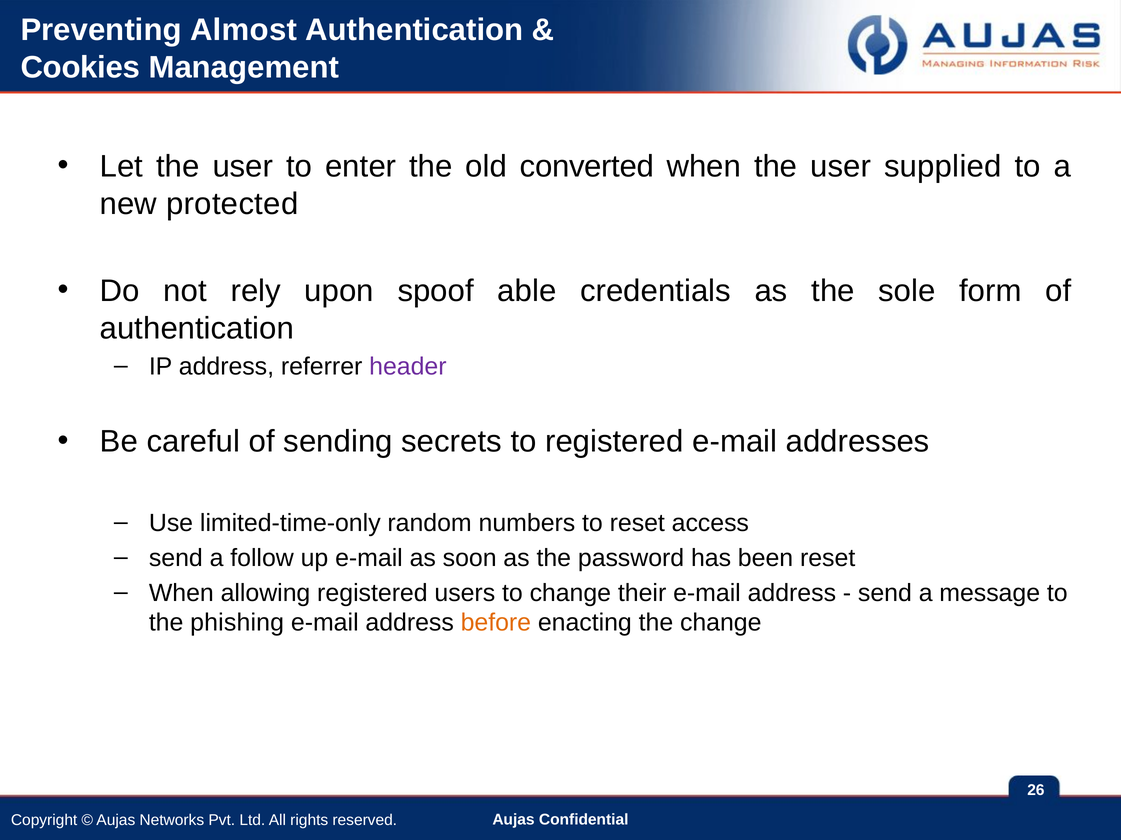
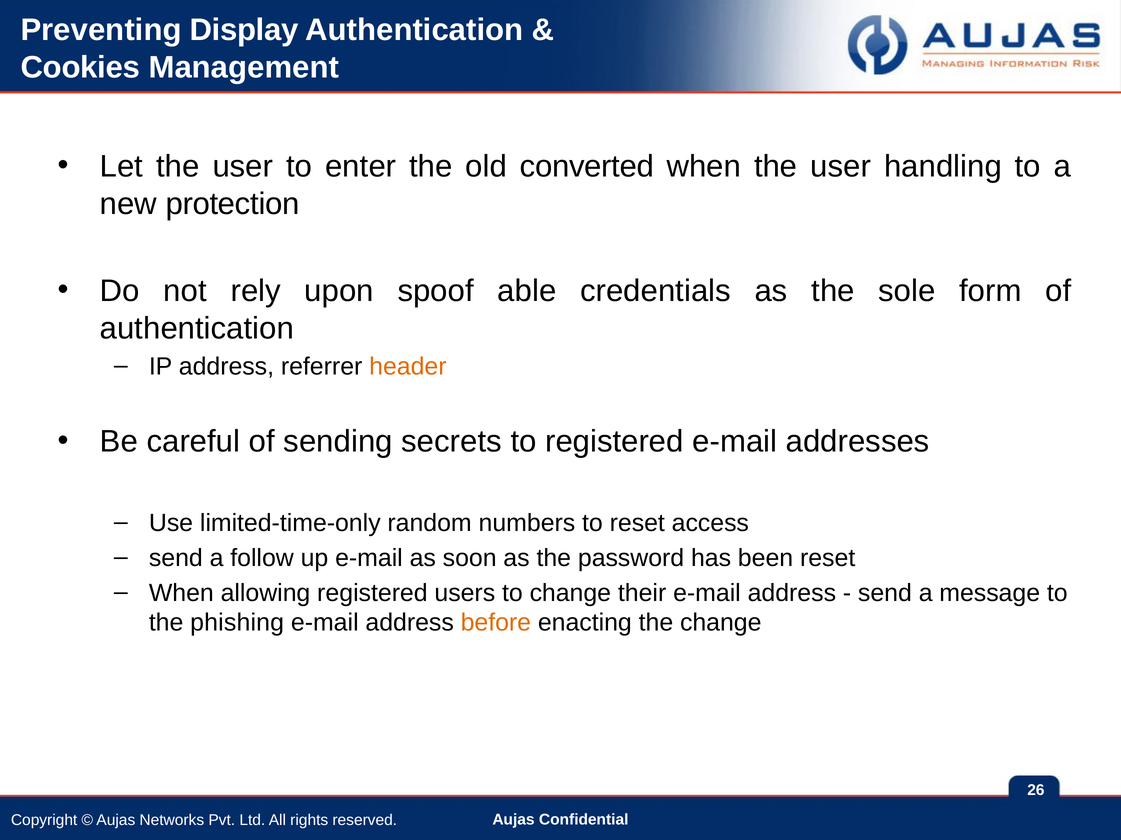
Almost: Almost -> Display
supplied: supplied -> handling
protected: protected -> protection
header colour: purple -> orange
